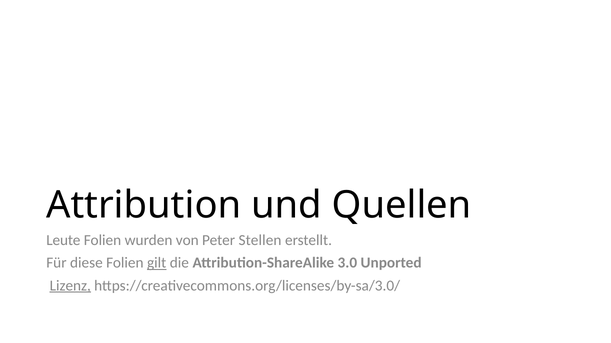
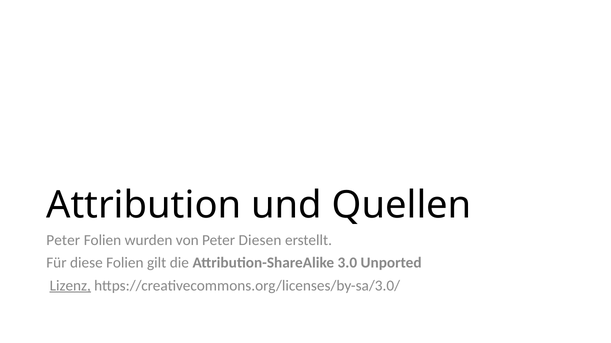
Leute at (63, 240): Leute -> Peter
Stellen: Stellen -> Diesen
gilt underline: present -> none
